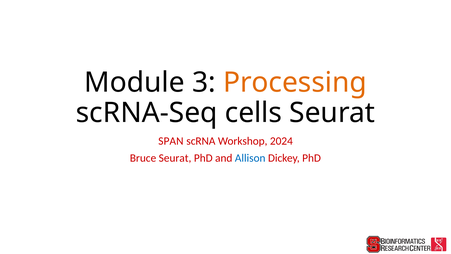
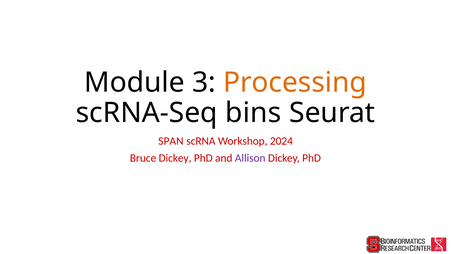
cells: cells -> bins
Bruce Seurat: Seurat -> Dickey
Allison colour: blue -> purple
